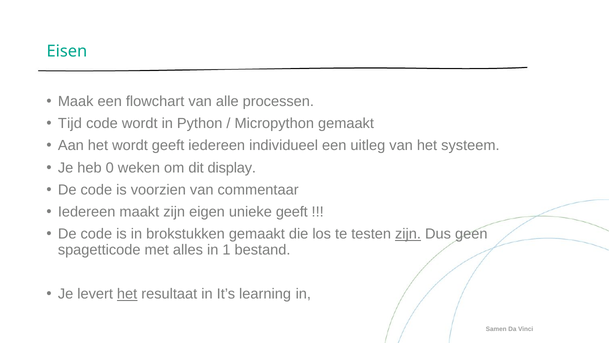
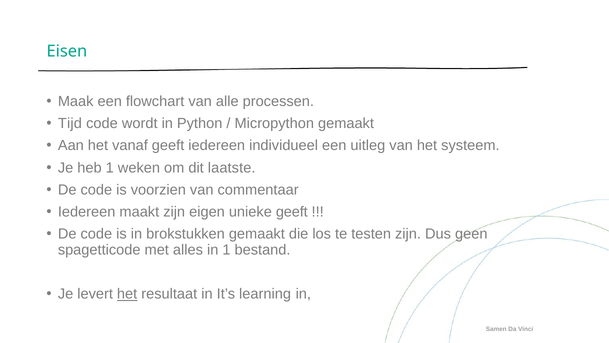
het wordt: wordt -> vanaf
heb 0: 0 -> 1
display: display -> laatste
zijn at (408, 234) underline: present -> none
